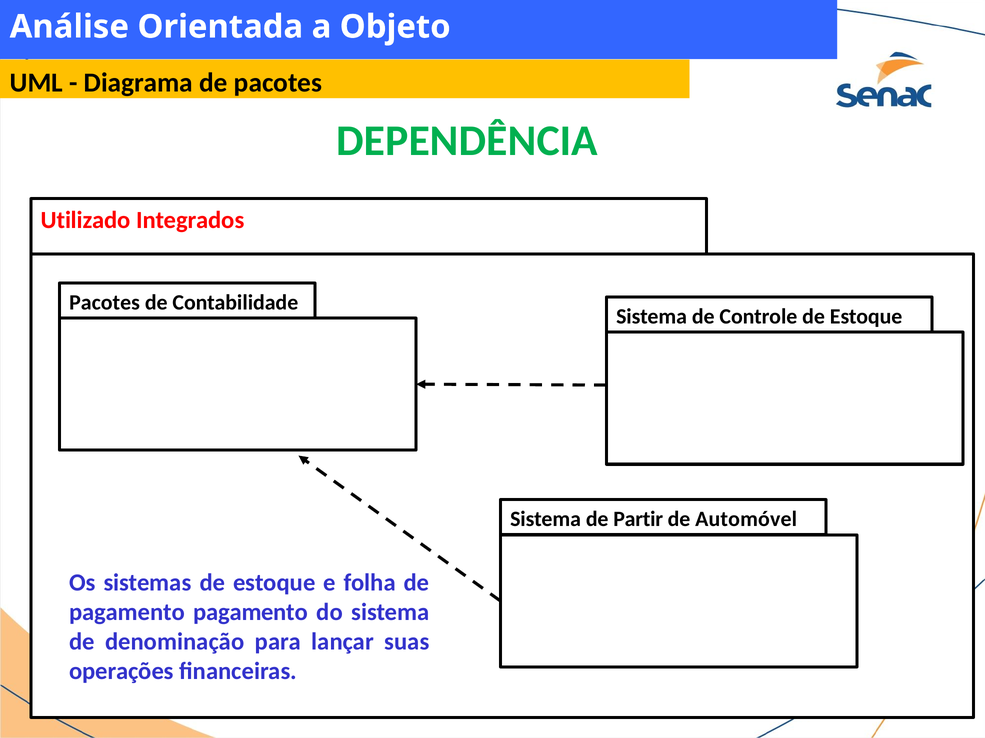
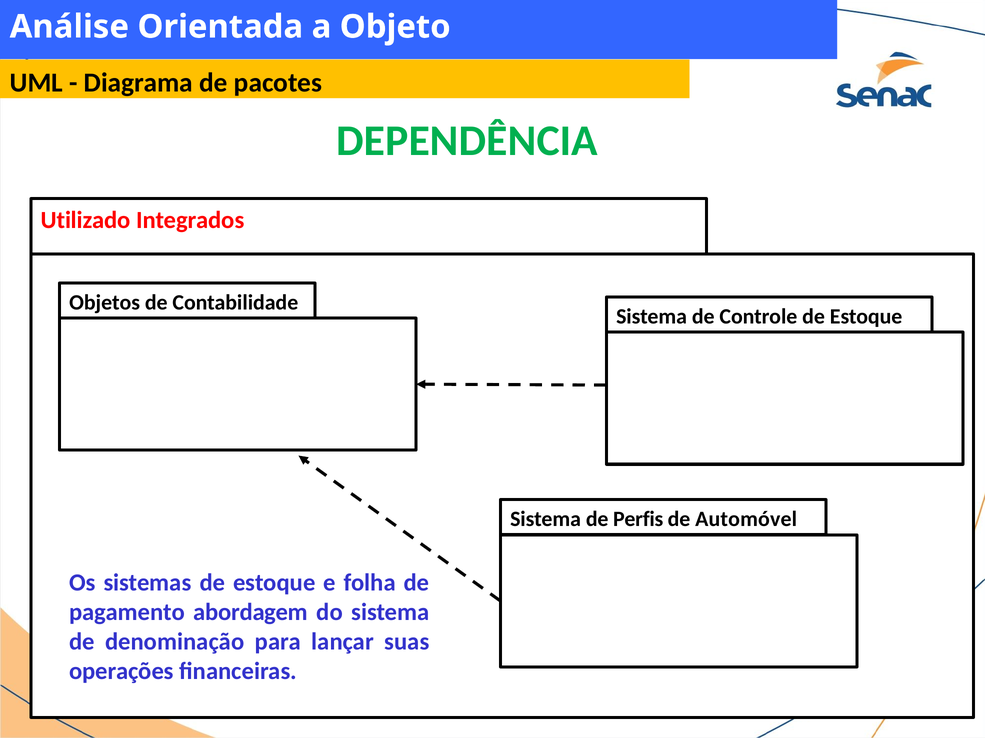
Pacotes at (105, 303): Pacotes -> Objetos
Partir: Partir -> Perfis
pagamento pagamento: pagamento -> abordagem
